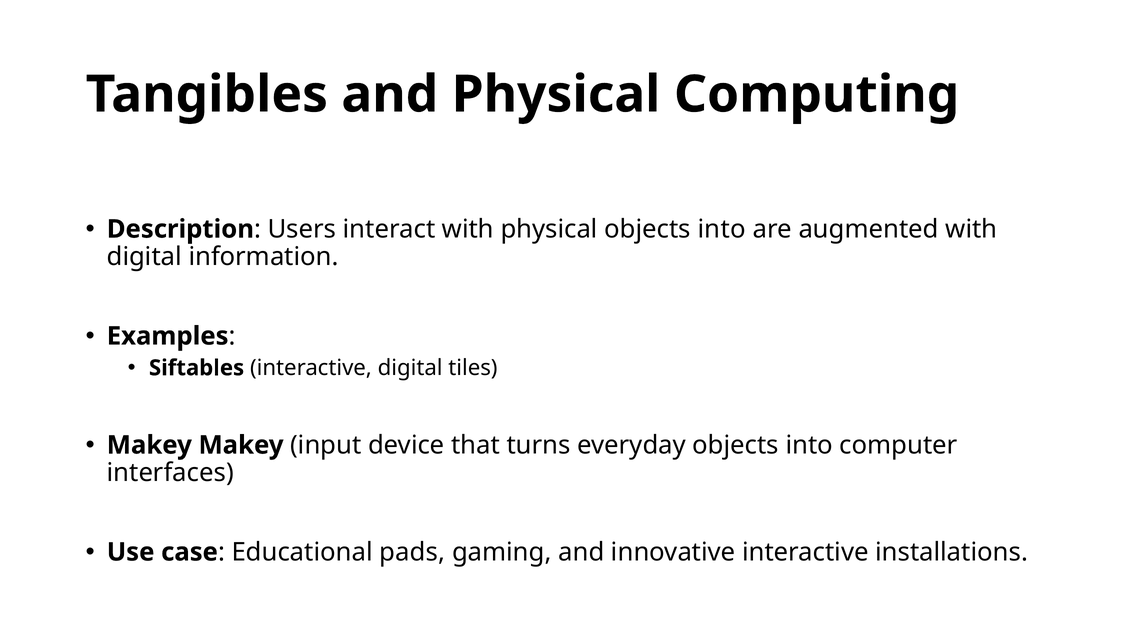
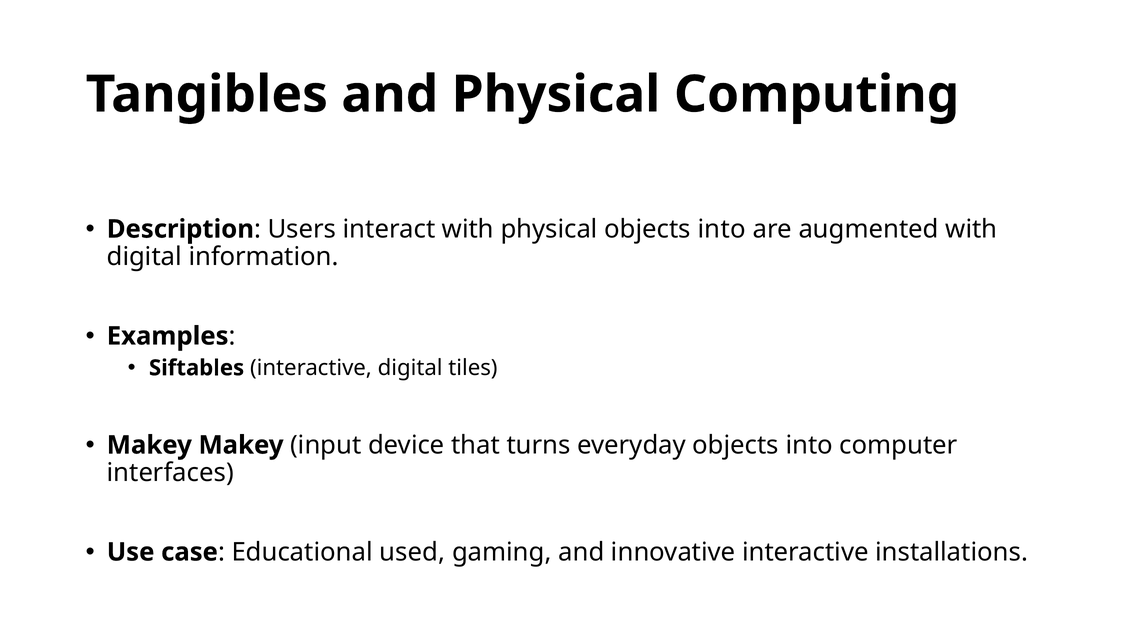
pads: pads -> used
